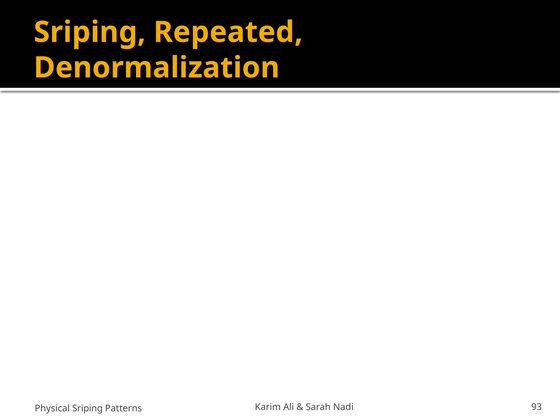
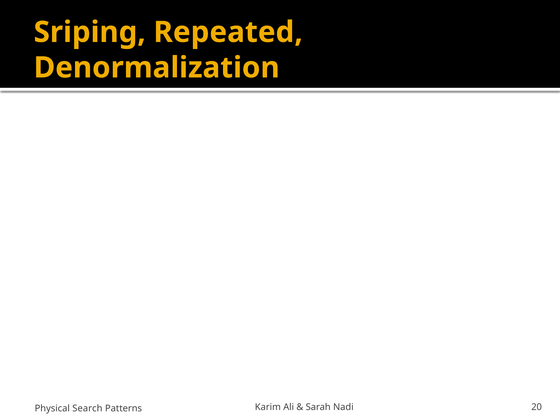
93: 93 -> 20
Physical Sriping: Sriping -> Search
